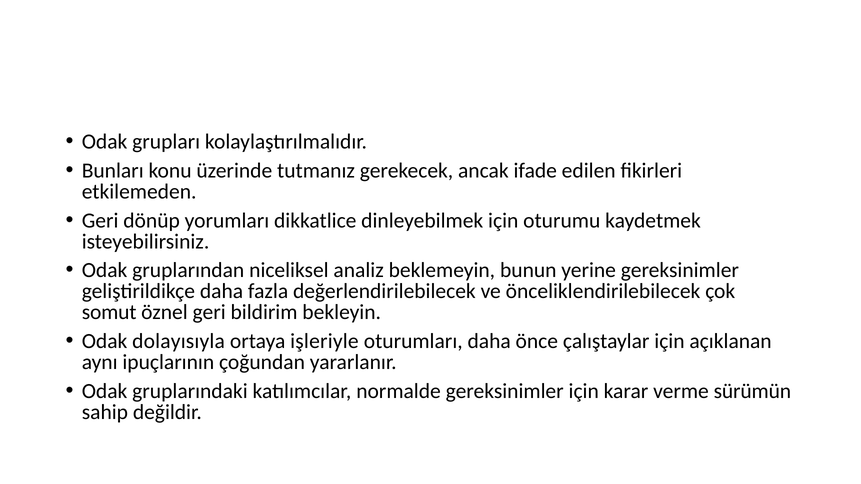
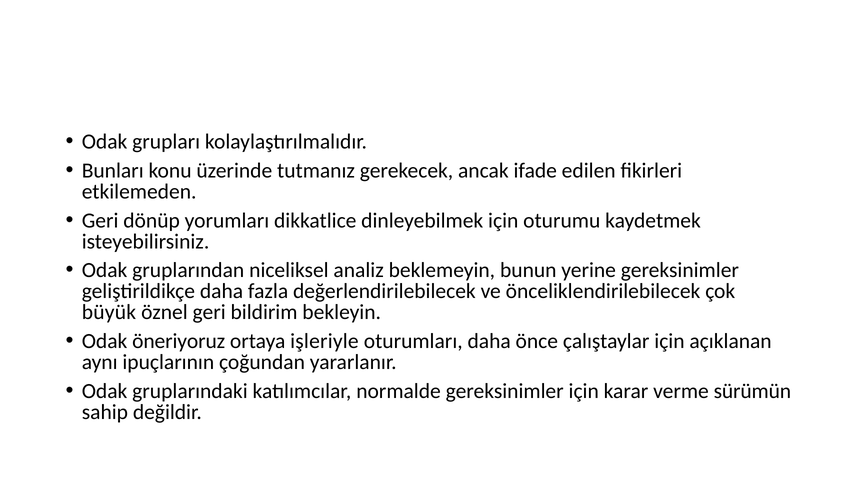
somut: somut -> büyük
dolayısıyla: dolayısıyla -> öneriyoruz
